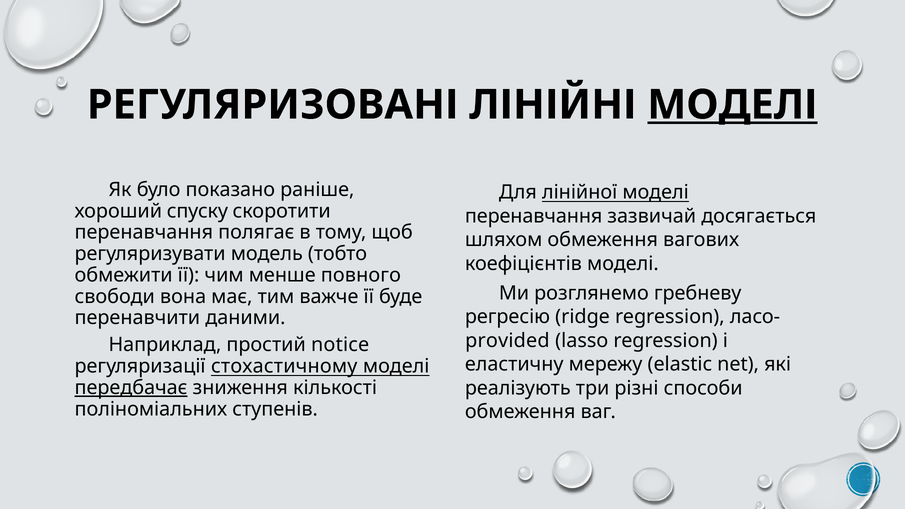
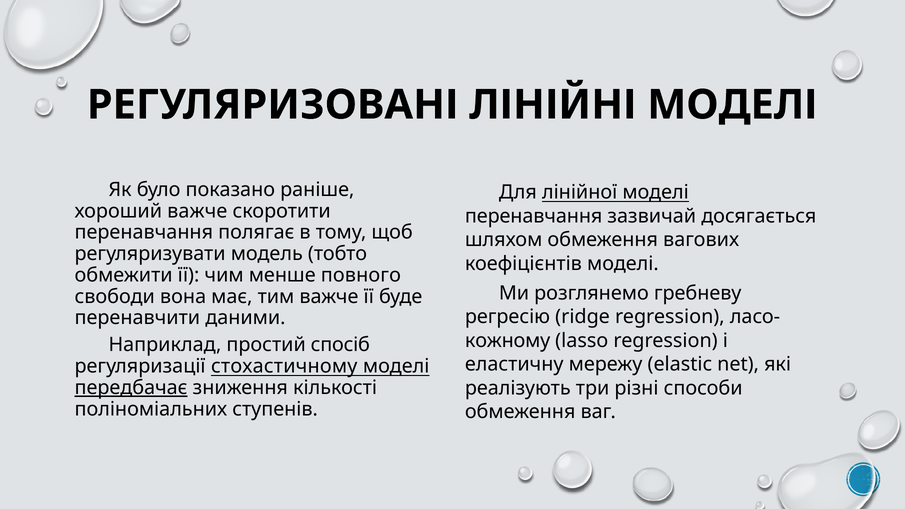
МОДЕЛІ at (732, 105) underline: present -> none
хороший спуску: спуску -> важче
provided: provided -> кожному
notice: notice -> спосіб
